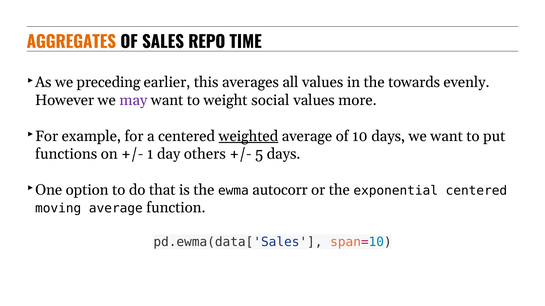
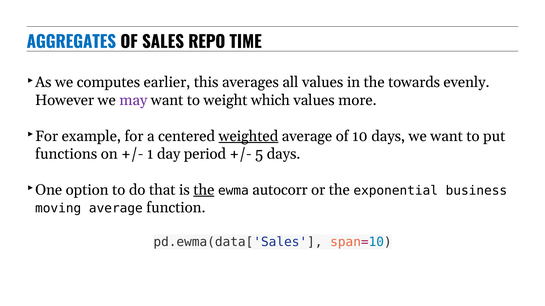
AGGREGATES colour: orange -> blue
preceding: preceding -> computes
social: social -> which
others: others -> period
the at (204, 190) underline: none -> present
exponential centered: centered -> business
